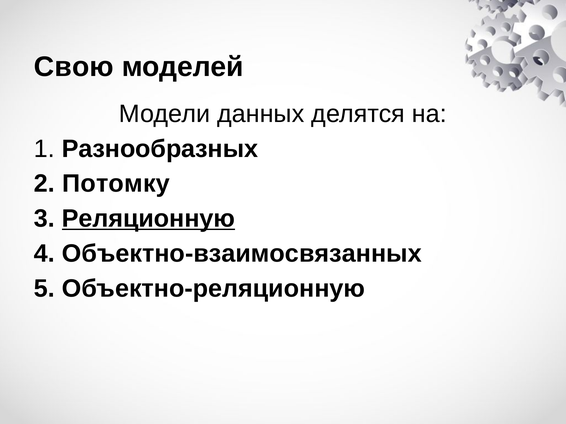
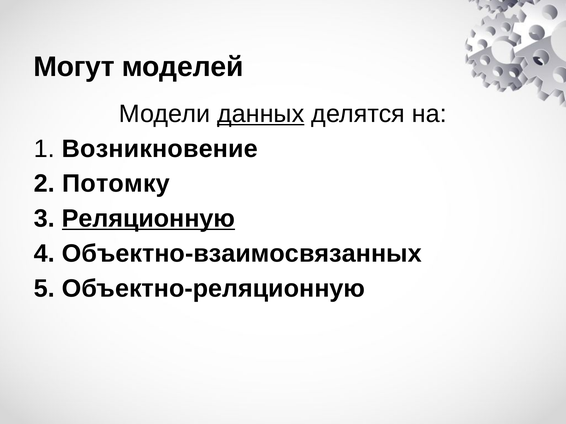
Свою: Свою -> Могут
данных underline: none -> present
Разнообразных: Разнообразных -> Возникновение
